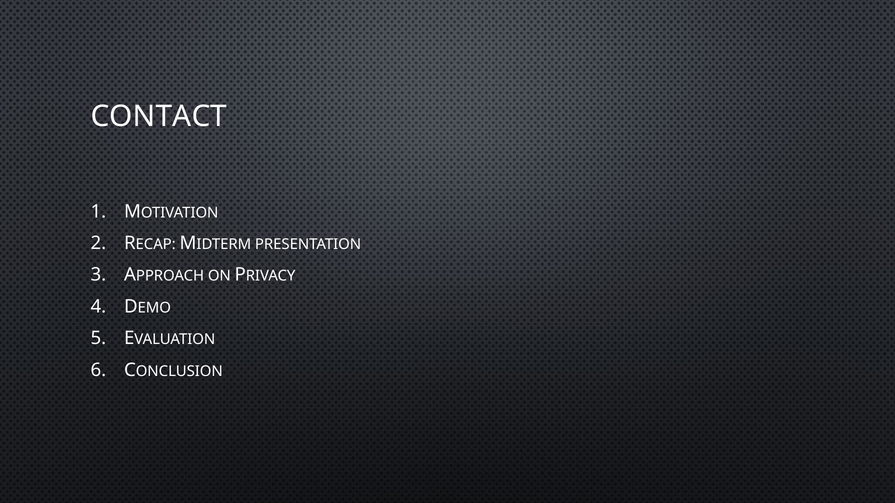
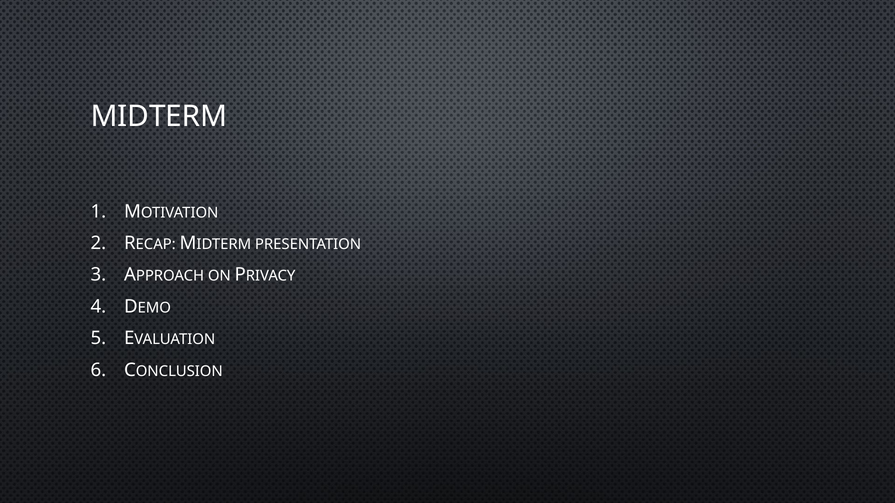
CONTACT: CONTACT -> MIDTERM
